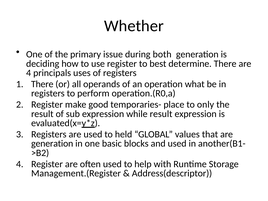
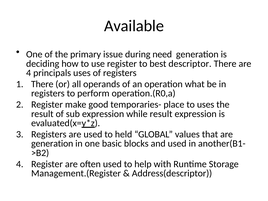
Whether: Whether -> Available
both: both -> need
determine: determine -> descriptor
to only: only -> uses
